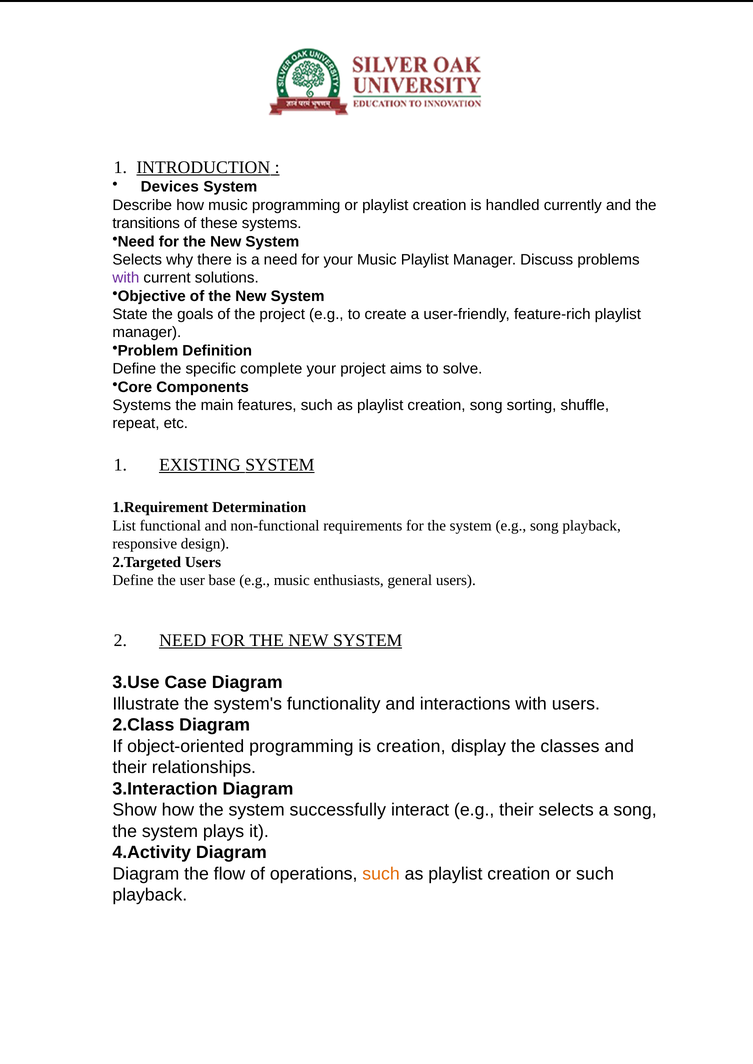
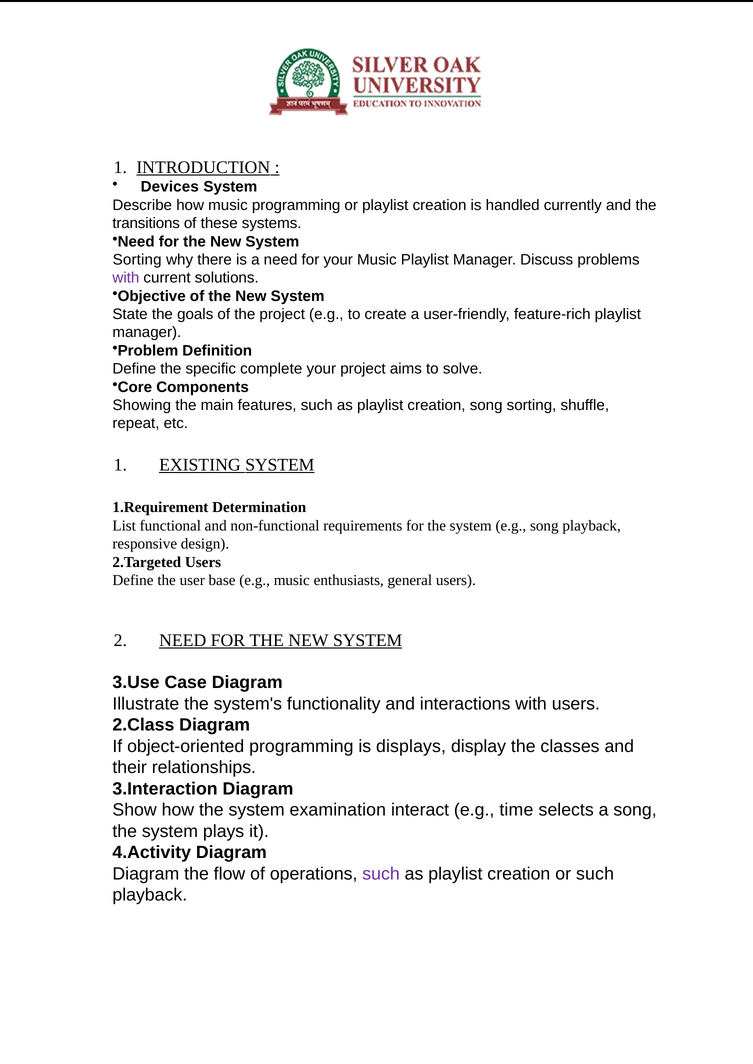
Selects at (137, 260): Selects -> Sorting
Systems at (142, 405): Systems -> Showing
is creation: creation -> displays
successfully: successfully -> examination
e.g their: their -> time
such at (381, 874) colour: orange -> purple
